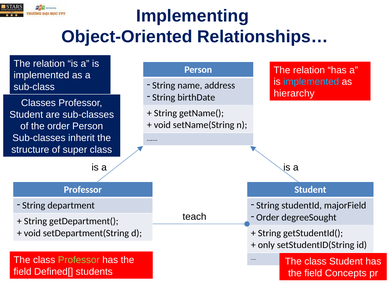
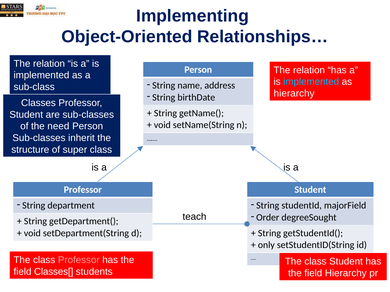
the order: order -> need
Professor at (79, 260) colour: light green -> pink
Defined[: Defined[ -> Classes[
field Concepts: Concepts -> Hierarchy
